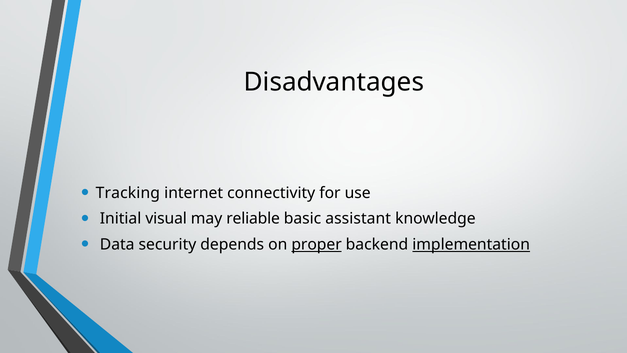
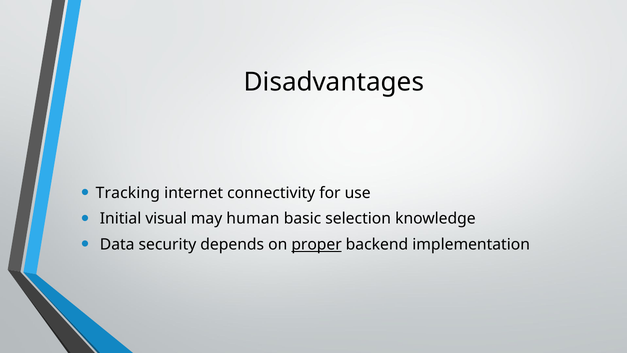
reliable: reliable -> human
assistant: assistant -> selection
implementation underline: present -> none
